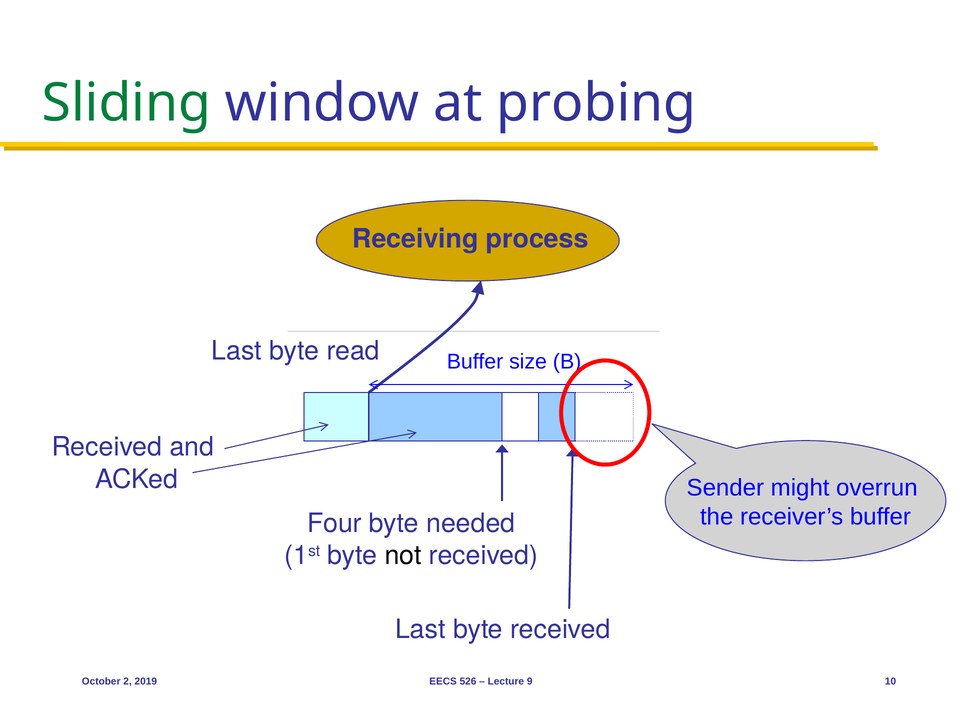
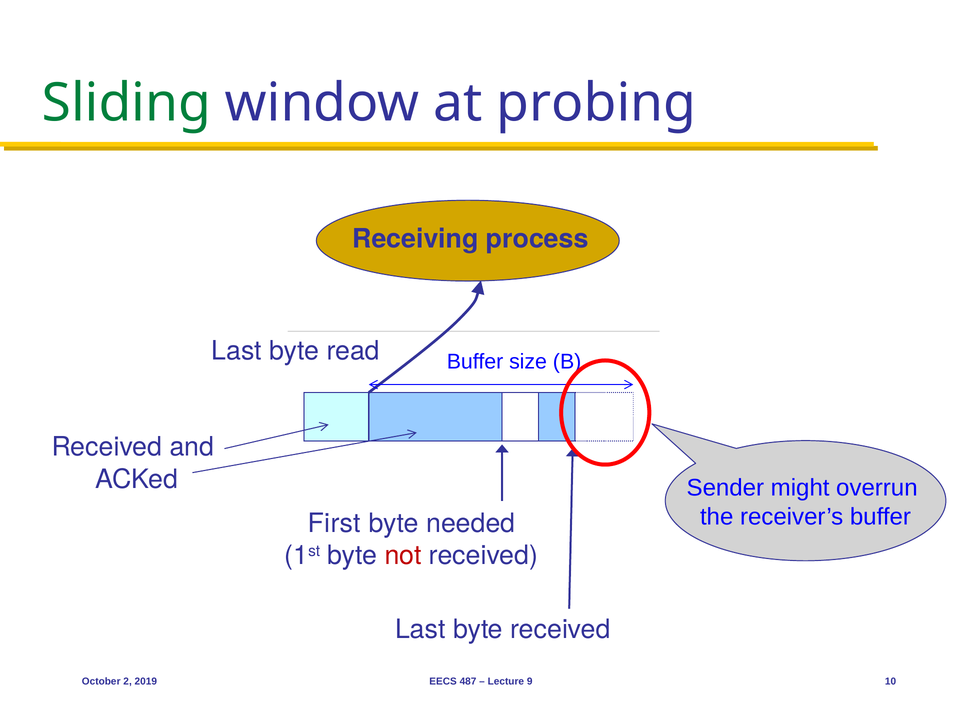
Four: Four -> First
not colour: black -> red
526: 526 -> 487
